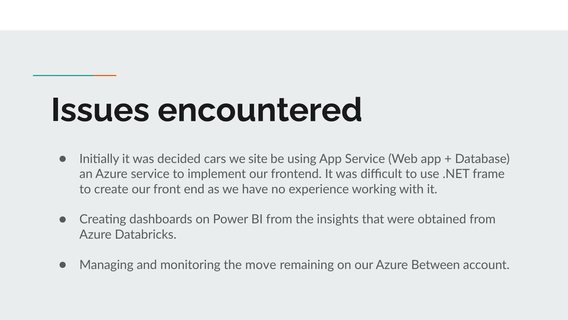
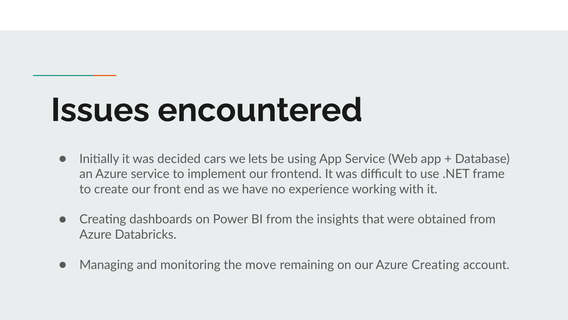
site: site -> lets
Azure Between: Between -> Creating
